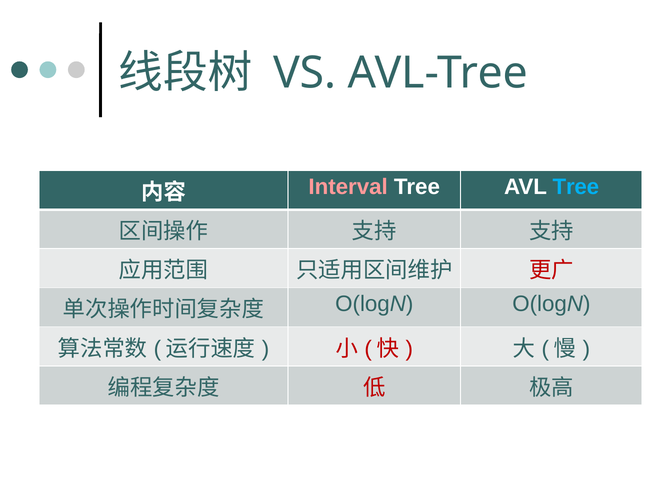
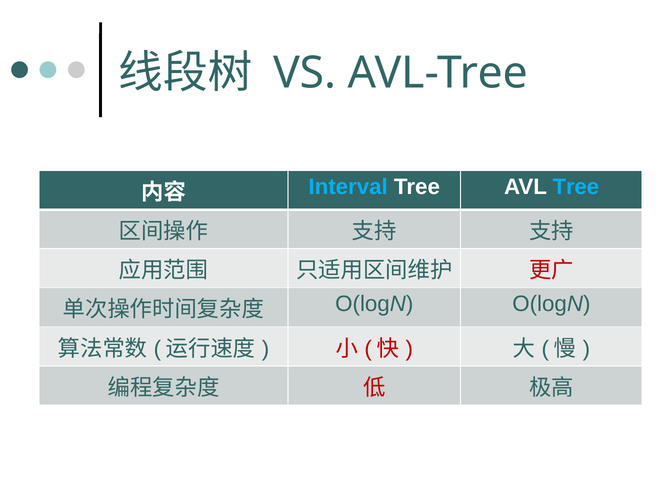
Interval colour: pink -> light blue
